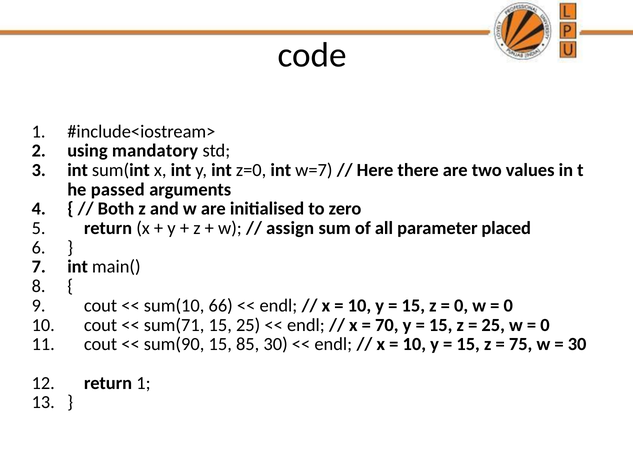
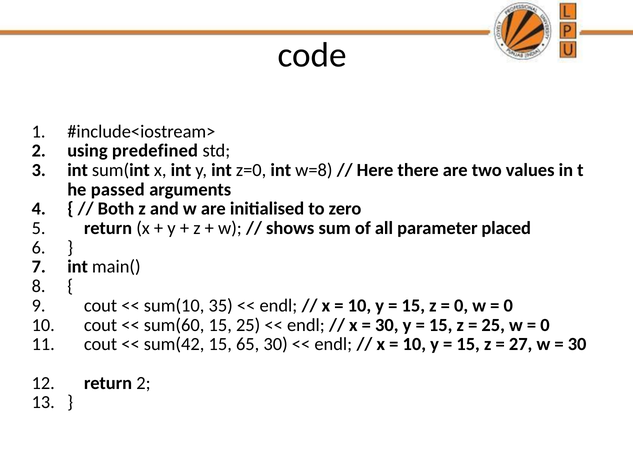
mandatory: mandatory -> predefined
w=7: w=7 -> w=8
assign: assign -> shows
66: 66 -> 35
sum(71: sum(71 -> sum(60
70 at (387, 325): 70 -> 30
sum(90: sum(90 -> sum(42
85: 85 -> 65
75: 75 -> 27
return 1: 1 -> 2
